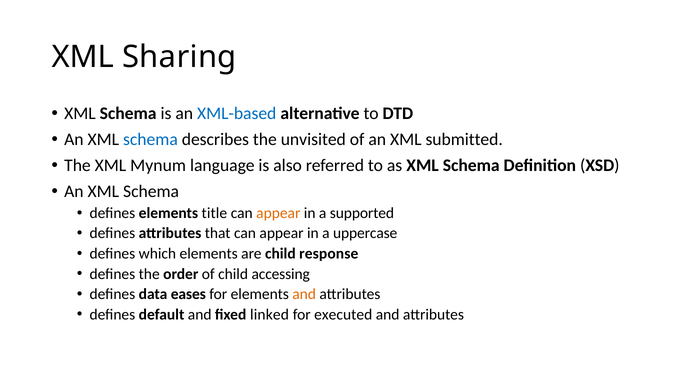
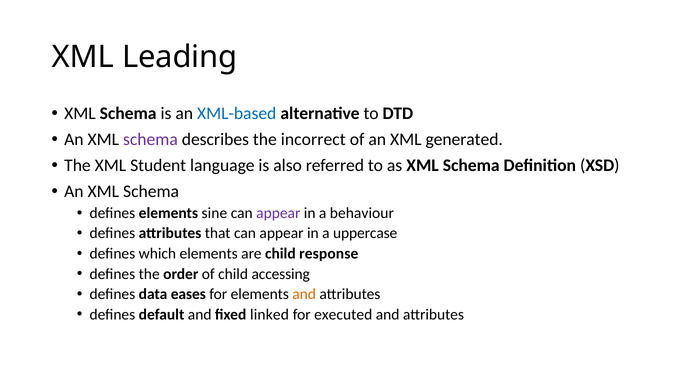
Sharing: Sharing -> Leading
schema at (150, 139) colour: blue -> purple
unvisited: unvisited -> incorrect
submitted: submitted -> generated
Mynum: Mynum -> Student
title: title -> sine
appear at (278, 213) colour: orange -> purple
supported: supported -> behaviour
